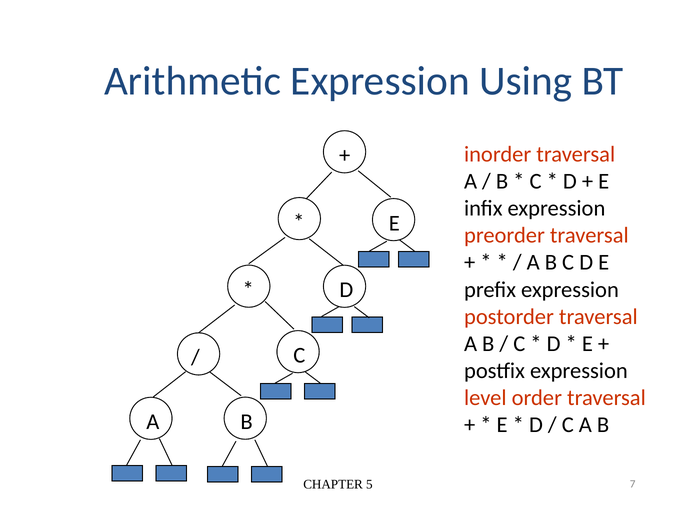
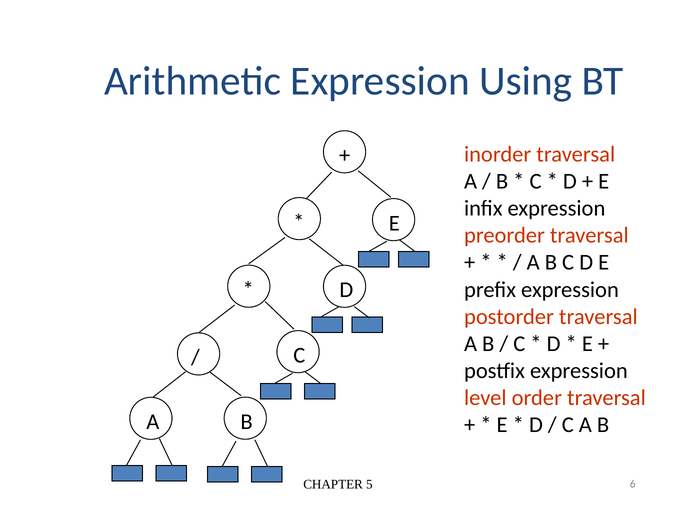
7: 7 -> 6
